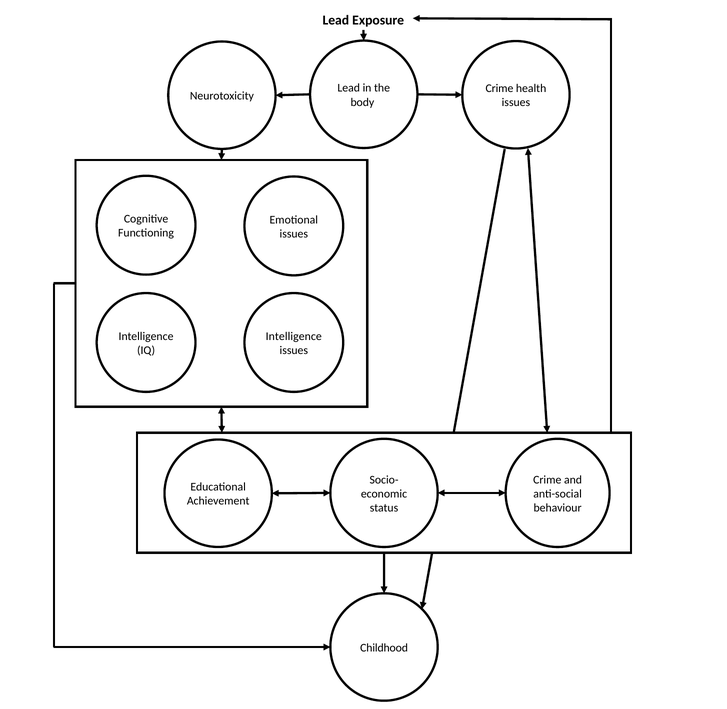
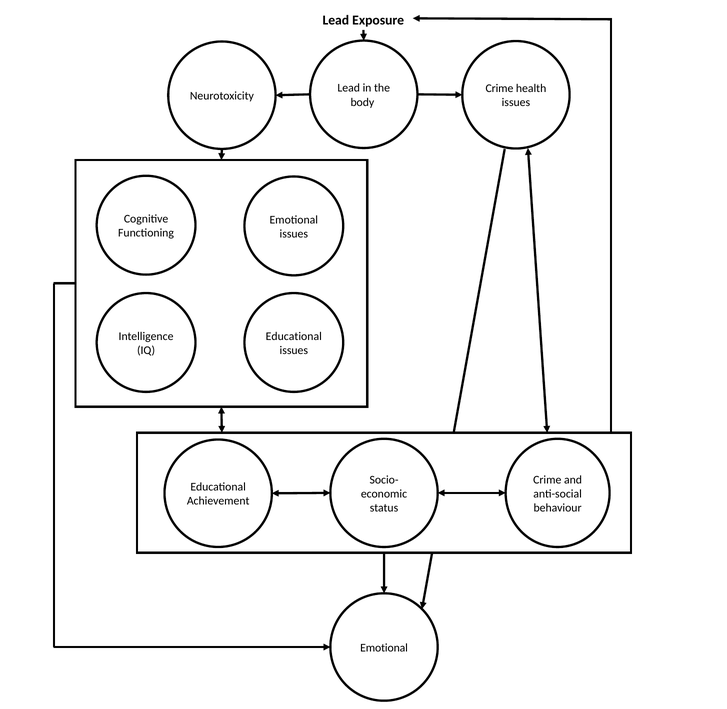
Intelligence at (294, 336): Intelligence -> Educational
Childhood at (384, 647): Childhood -> Emotional
